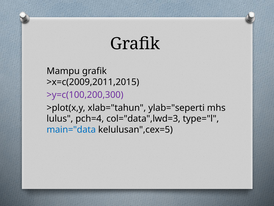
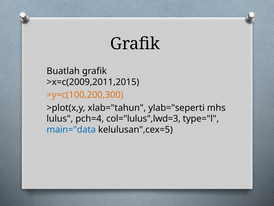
Mampu: Mampu -> Buatlah
>y=c(100,200,300 colour: purple -> orange
col="data",lwd=3: col="data",lwd=3 -> col="lulus",lwd=3
